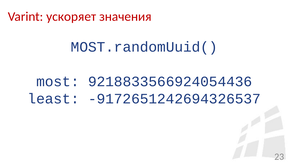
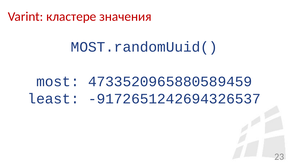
ускоряет: ускоряет -> кластере
9218833566924054436: 9218833566924054436 -> 4733520965880589459
